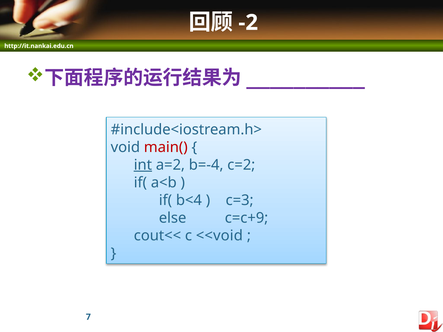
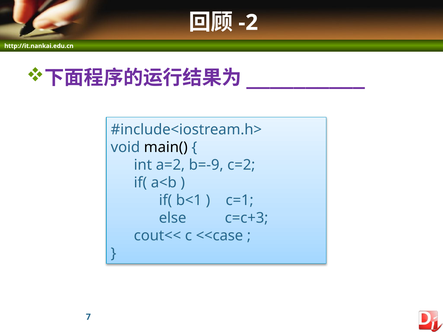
main( colour: red -> black
int underline: present -> none
b=-4: b=-4 -> b=-9
b<4: b<4 -> b<1
c=3: c=3 -> c=1
c=c+9: c=c+9 -> c=c+3
<<void: <<void -> <<case
